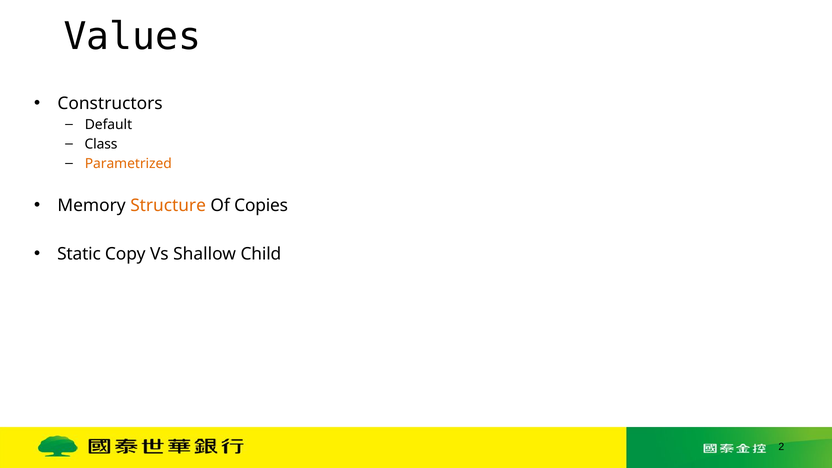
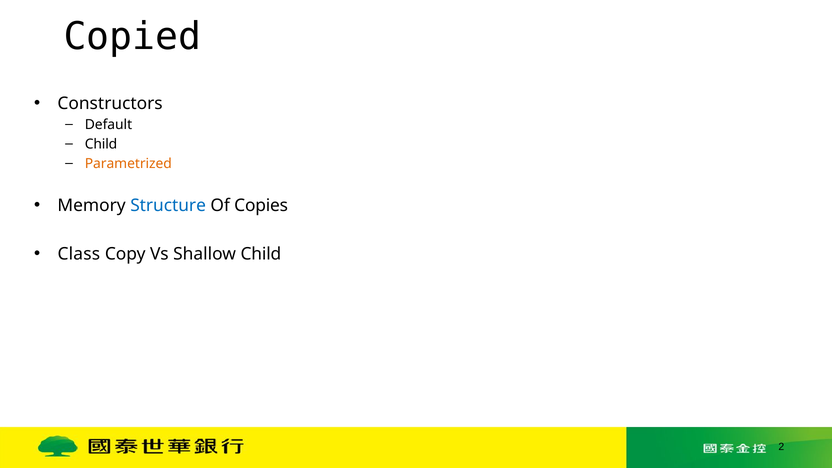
Values: Values -> Copied
Class at (101, 144): Class -> Child
Structure colour: orange -> blue
Static: Static -> Class
